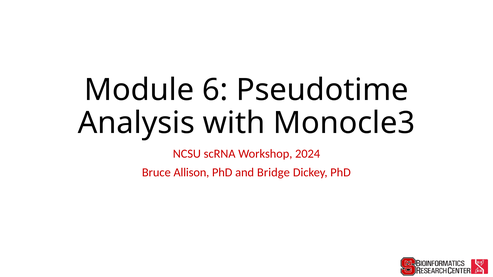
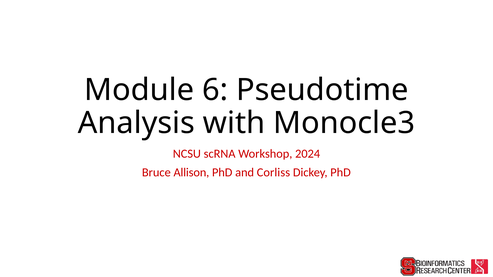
Bridge: Bridge -> Corliss
